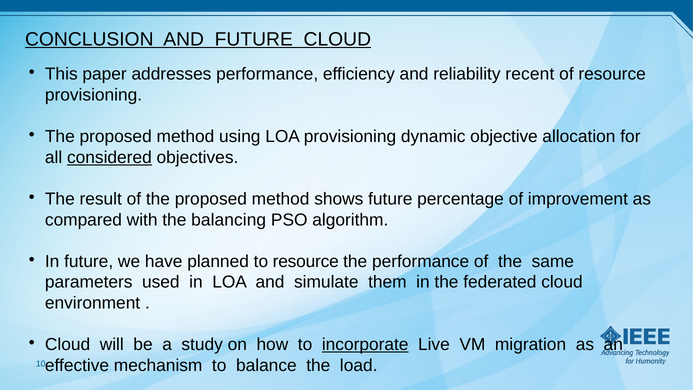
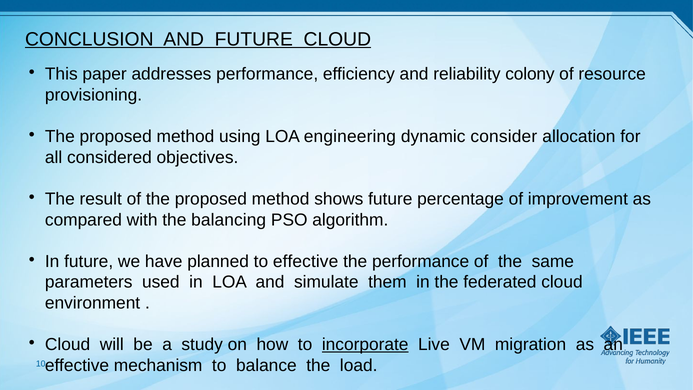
recent: recent -> colony
LOA provisioning: provisioning -> engineering
objective: objective -> consider
considered underline: present -> none
to resource: resource -> effective
